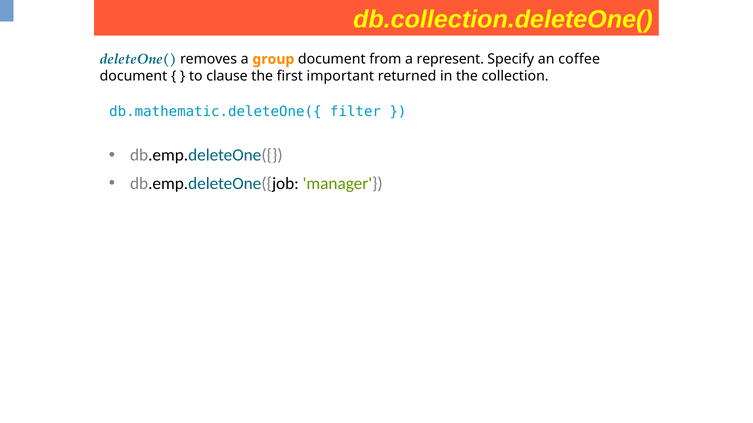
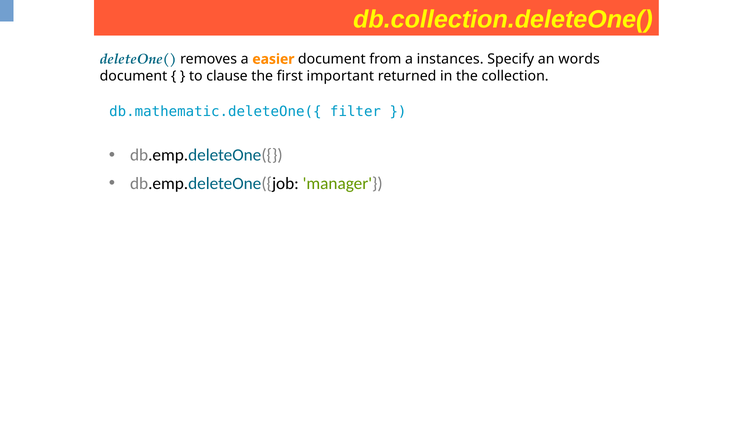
group: group -> easier
represent: represent -> instances
coffee: coffee -> words
